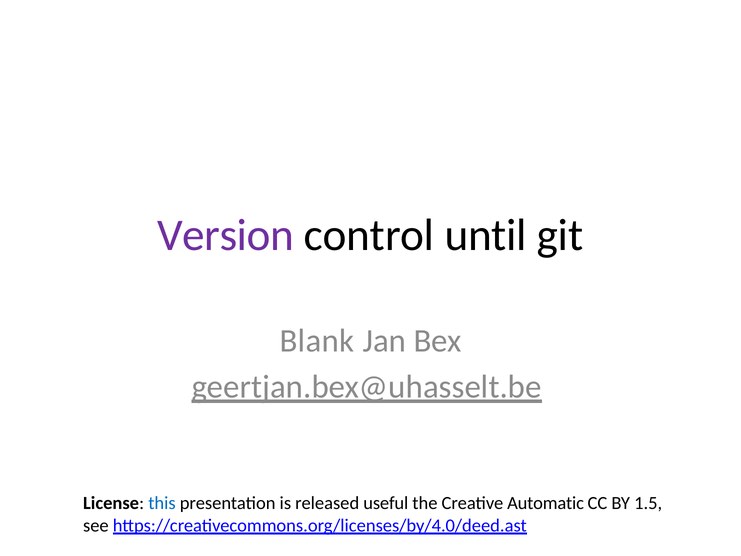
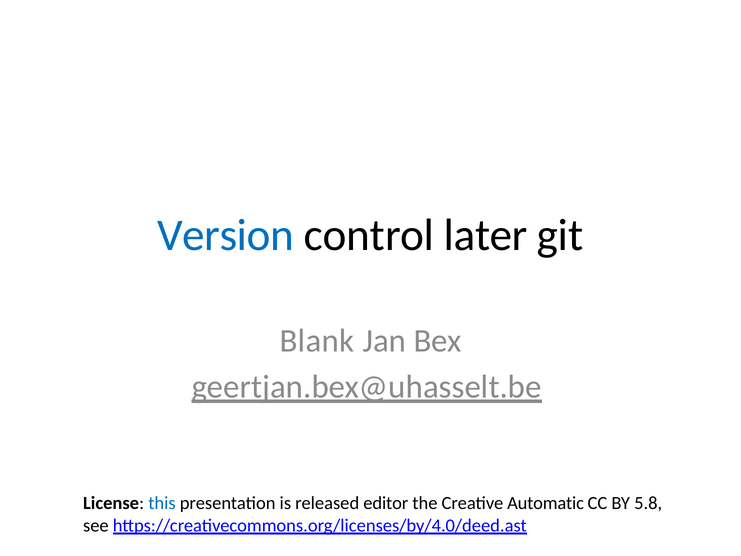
Version colour: purple -> blue
until: until -> later
useful: useful -> editor
1.5: 1.5 -> 5.8
